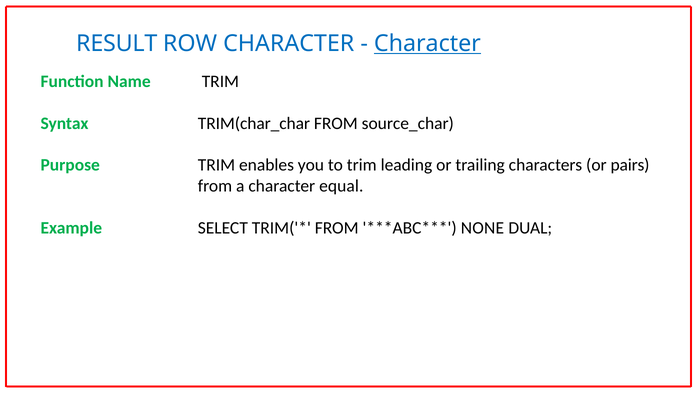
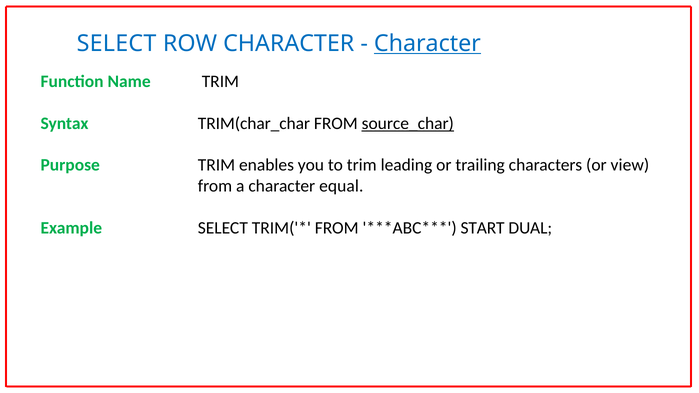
RESULT at (117, 43): RESULT -> SELECT
source_char underline: none -> present
pairs: pairs -> view
NONE: NONE -> START
